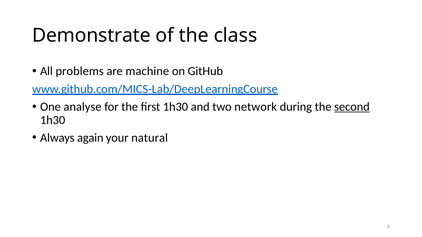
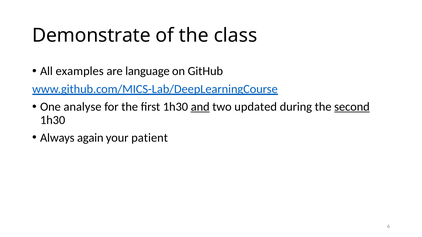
problems: problems -> examples
machine: machine -> language
and underline: none -> present
network: network -> updated
natural: natural -> patient
